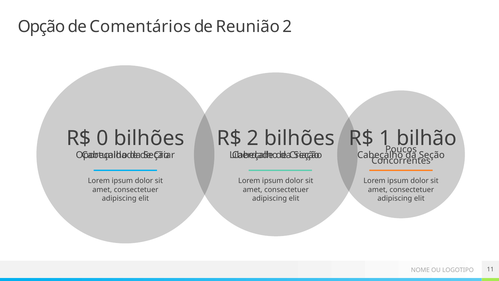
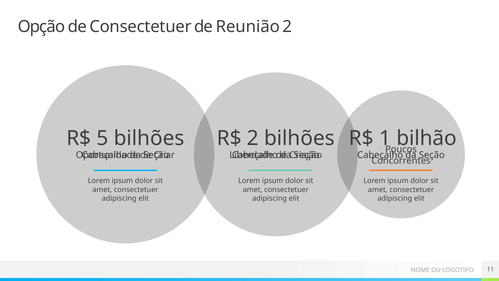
de Comentários: Comentários -> Consectetuer
0: 0 -> 5
